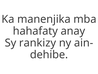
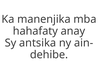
rankizy: rankizy -> antsika
